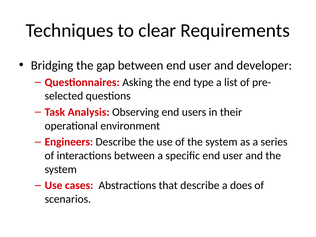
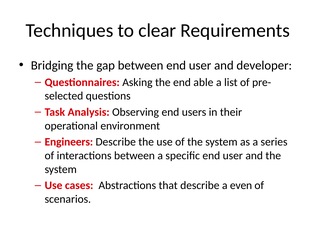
type: type -> able
does: does -> even
